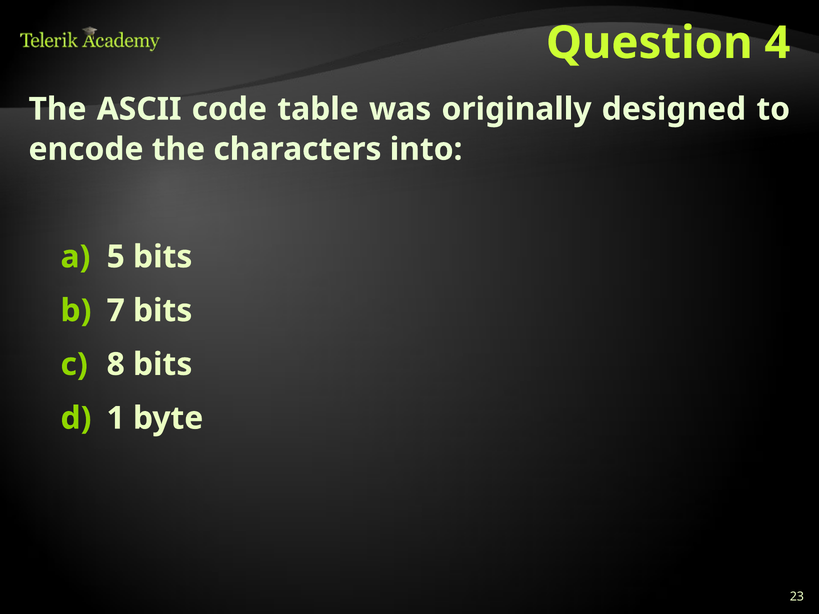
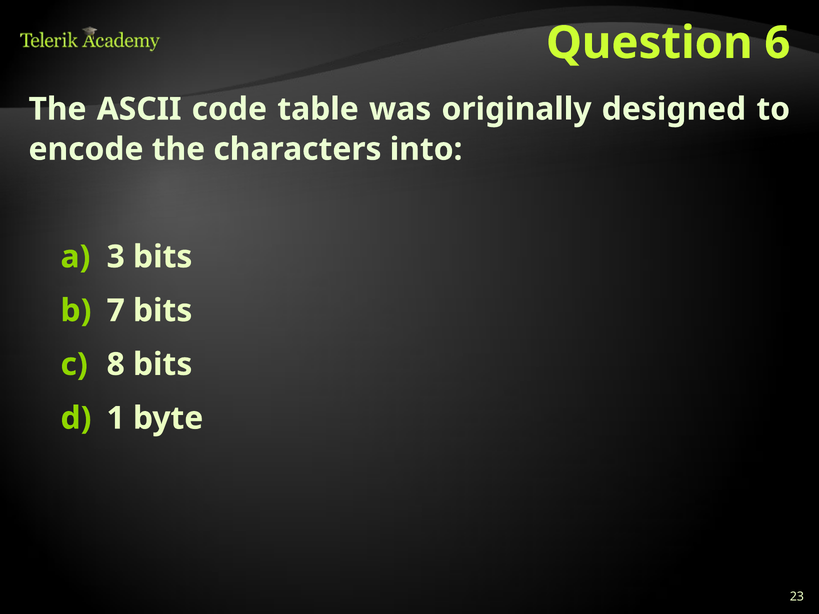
4: 4 -> 6
5: 5 -> 3
